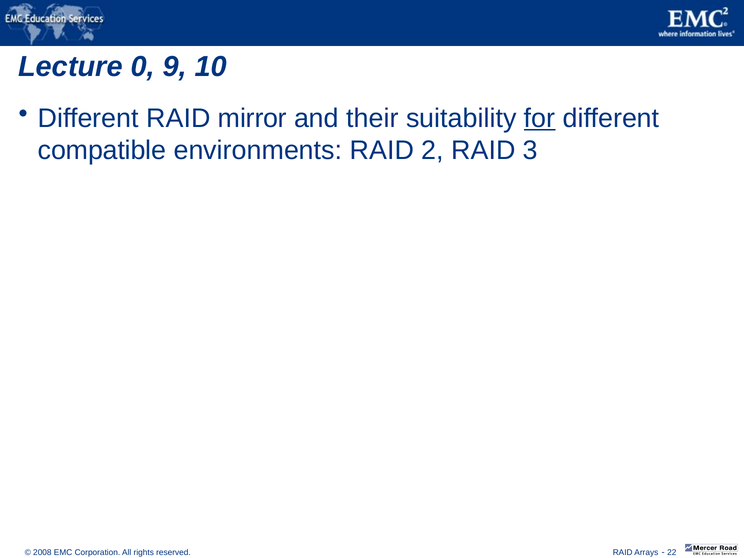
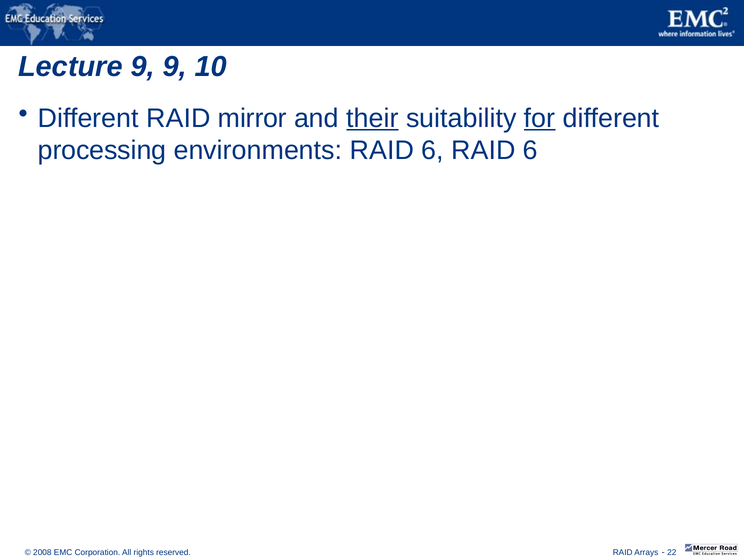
Lecture 0: 0 -> 9
their underline: none -> present
compatible: compatible -> processing
environments RAID 2: 2 -> 6
3 at (530, 151): 3 -> 6
